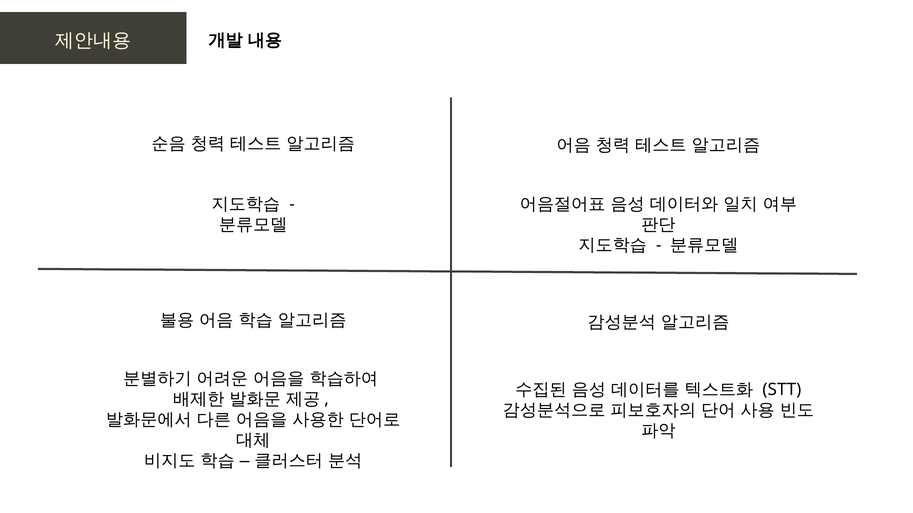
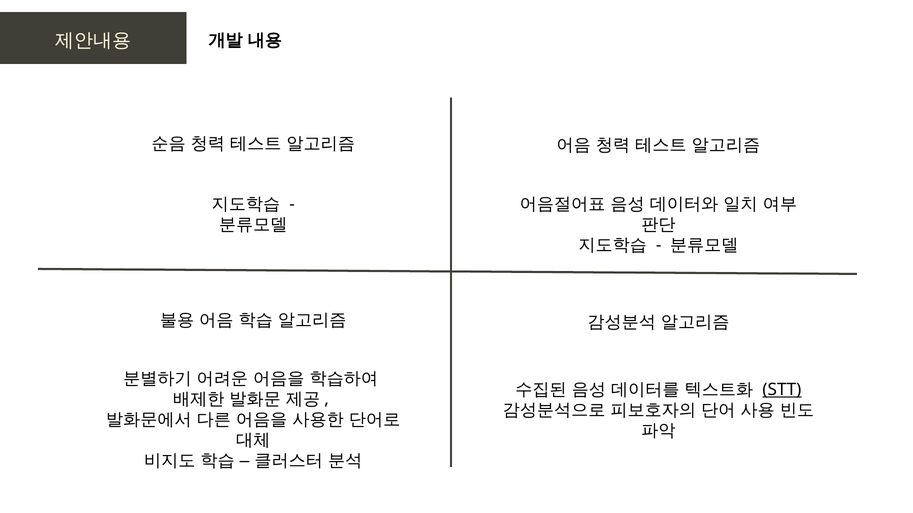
STT underline: none -> present
